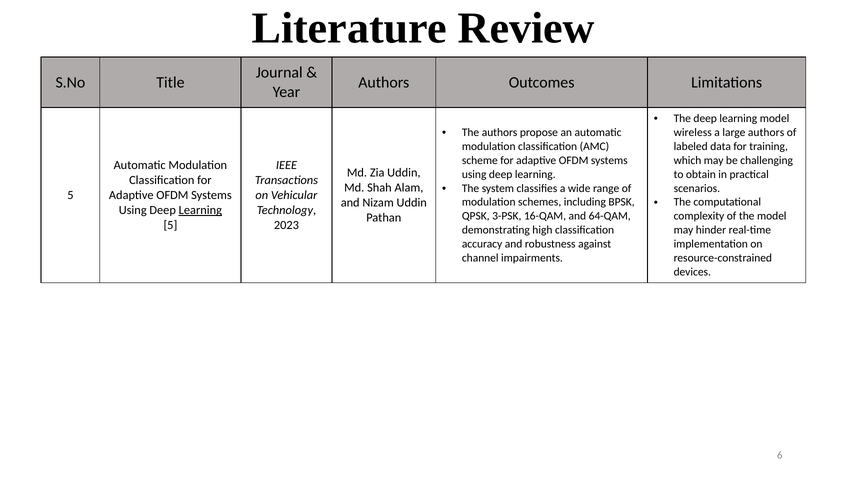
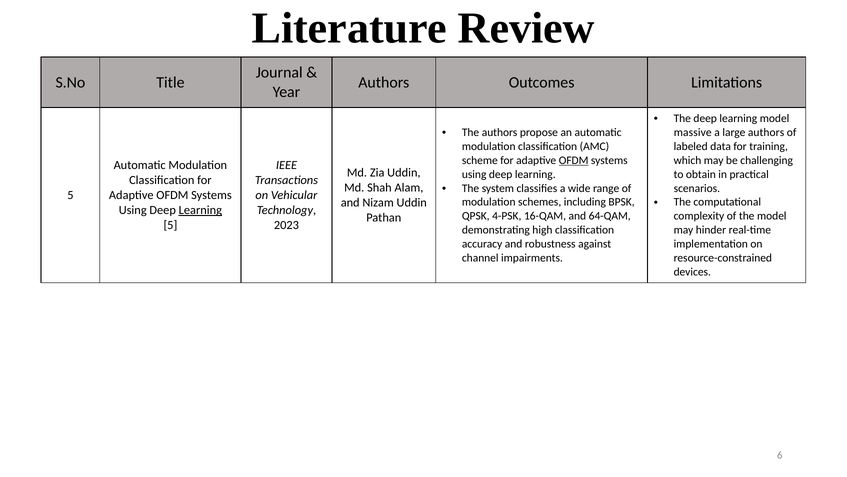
wireless: wireless -> massive
OFDM at (574, 160) underline: none -> present
3-PSK: 3-PSK -> 4-PSK
